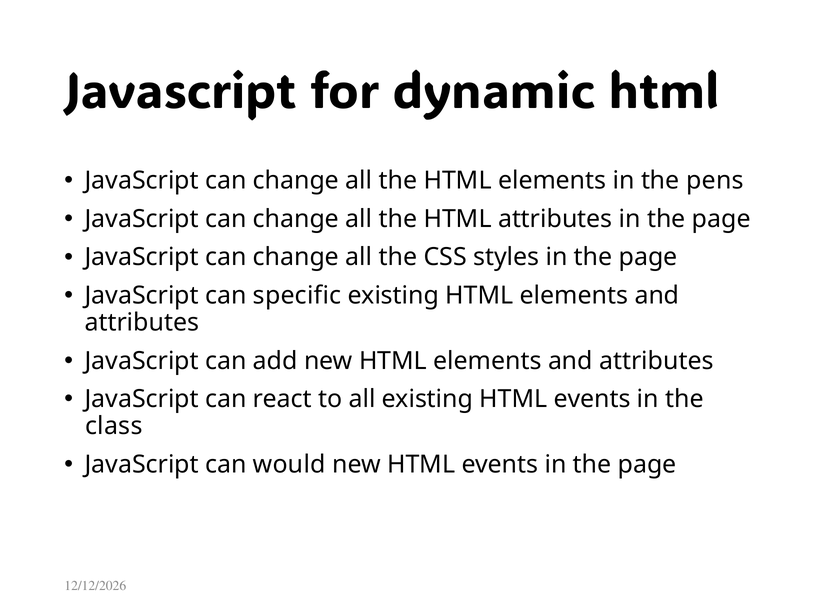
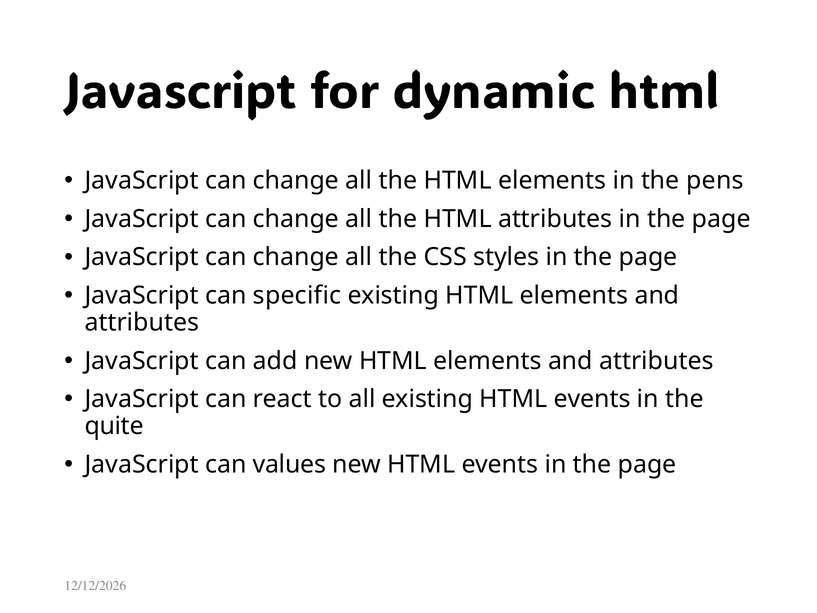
class: class -> quite
would: would -> values
